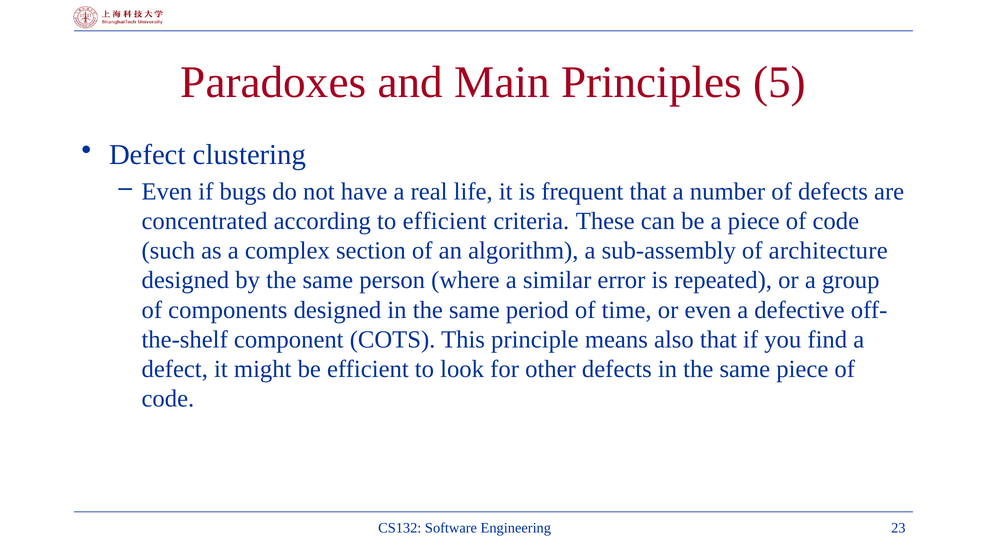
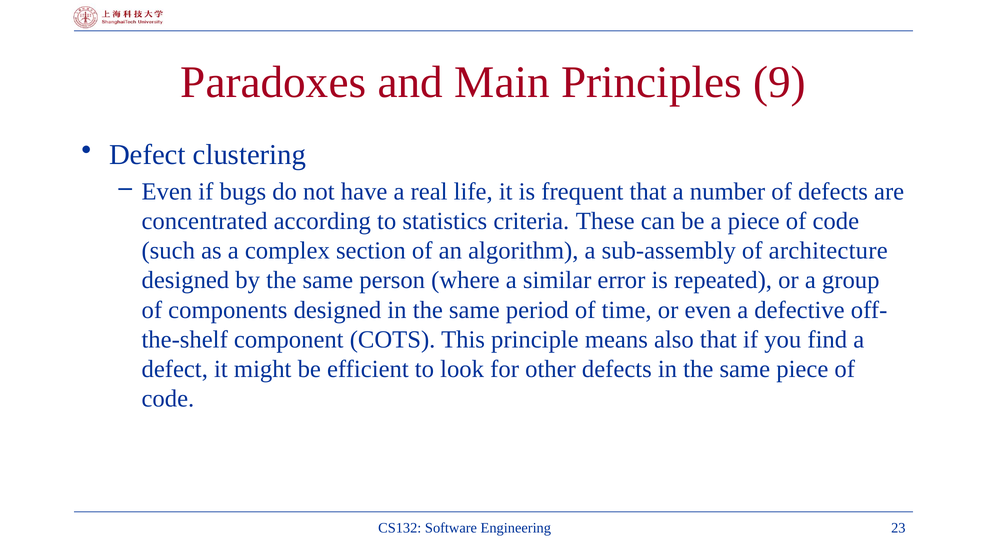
5: 5 -> 9
to efficient: efficient -> statistics
